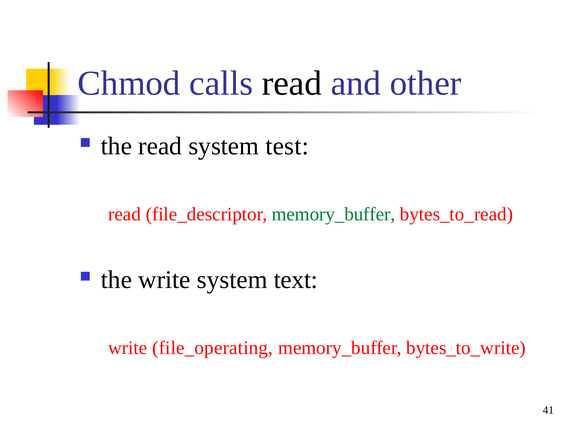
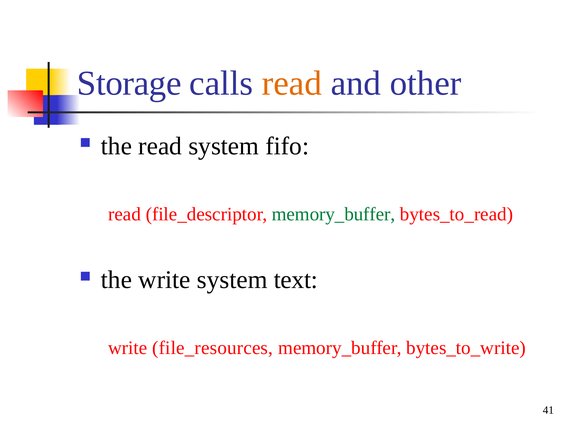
Chmod: Chmod -> Storage
read at (292, 83) colour: black -> orange
test: test -> fifo
file_operating: file_operating -> file_resources
